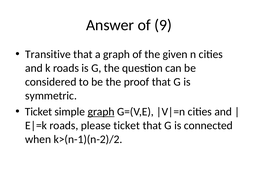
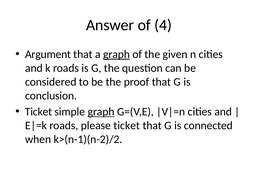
9: 9 -> 4
Transitive: Transitive -> Argument
graph at (117, 54) underline: none -> present
symmetric: symmetric -> conclusion
